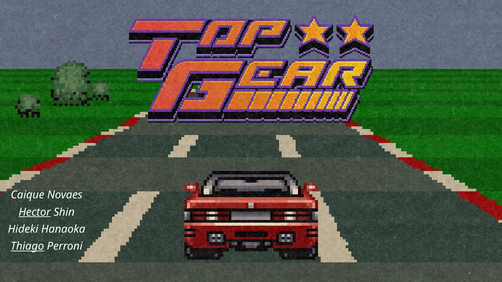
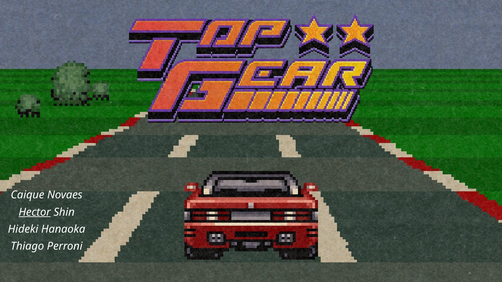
Thiago underline: present -> none
